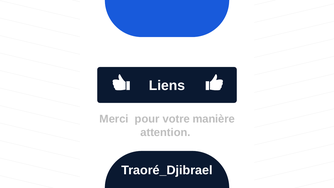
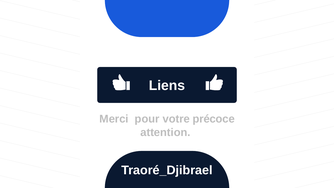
manière: manière -> précoce
